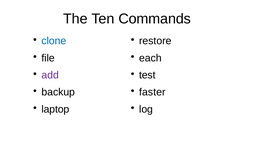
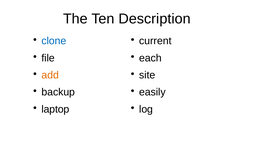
Commands: Commands -> Description
restore: restore -> current
add colour: purple -> orange
test: test -> site
faster: faster -> easily
